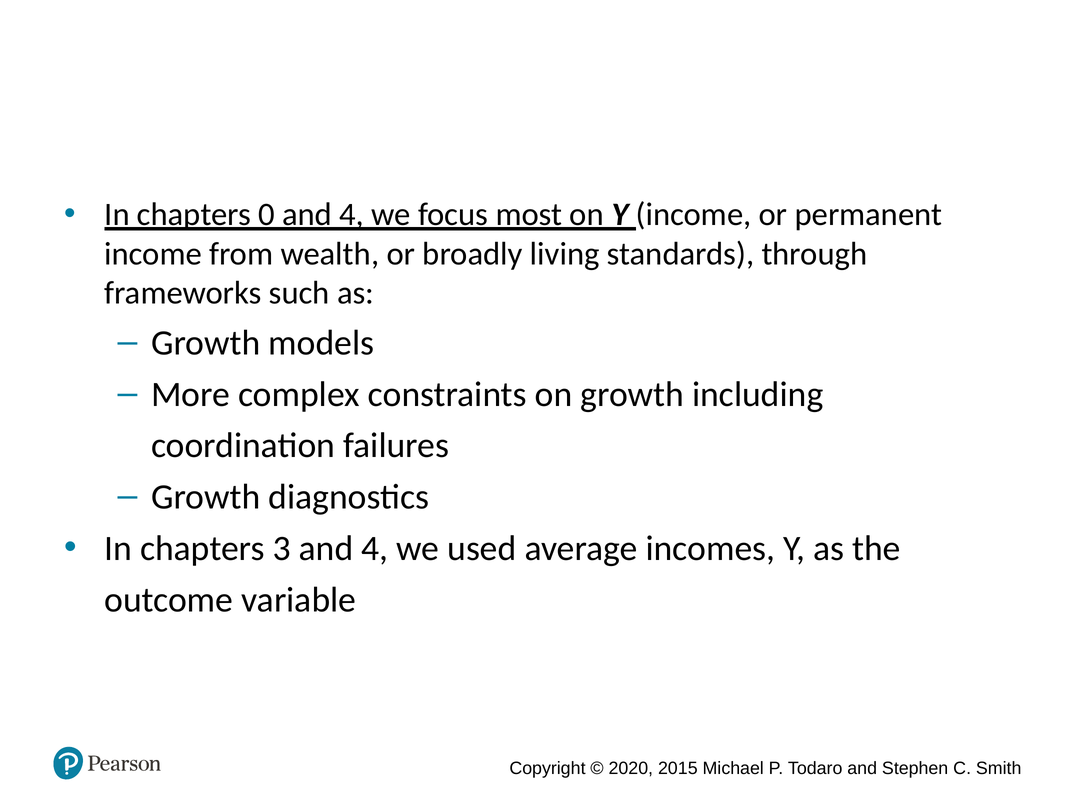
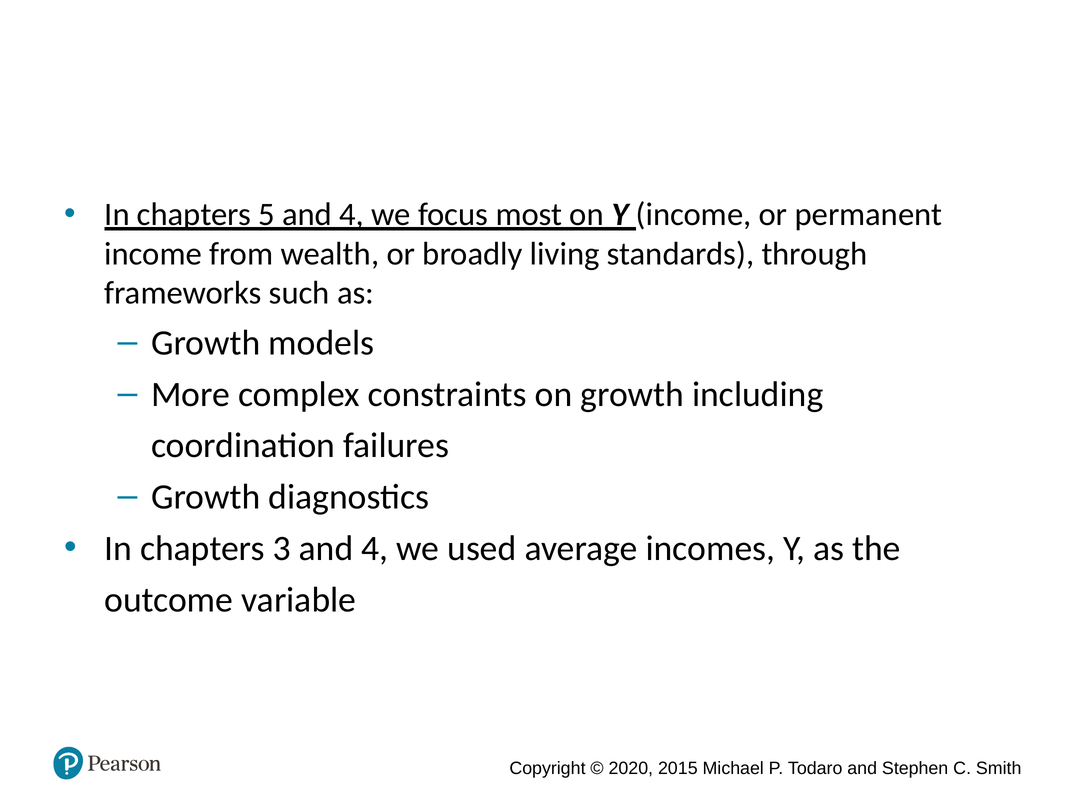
0: 0 -> 5
